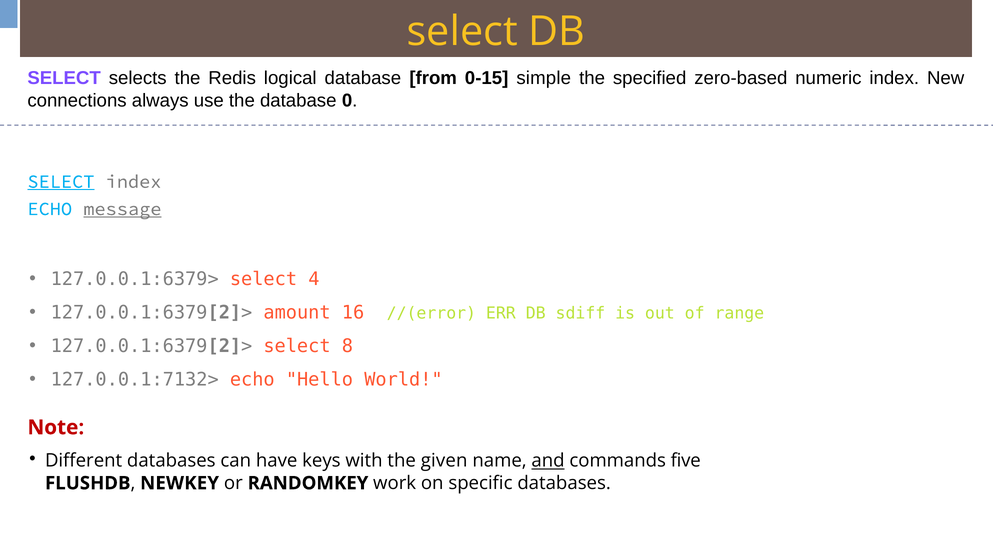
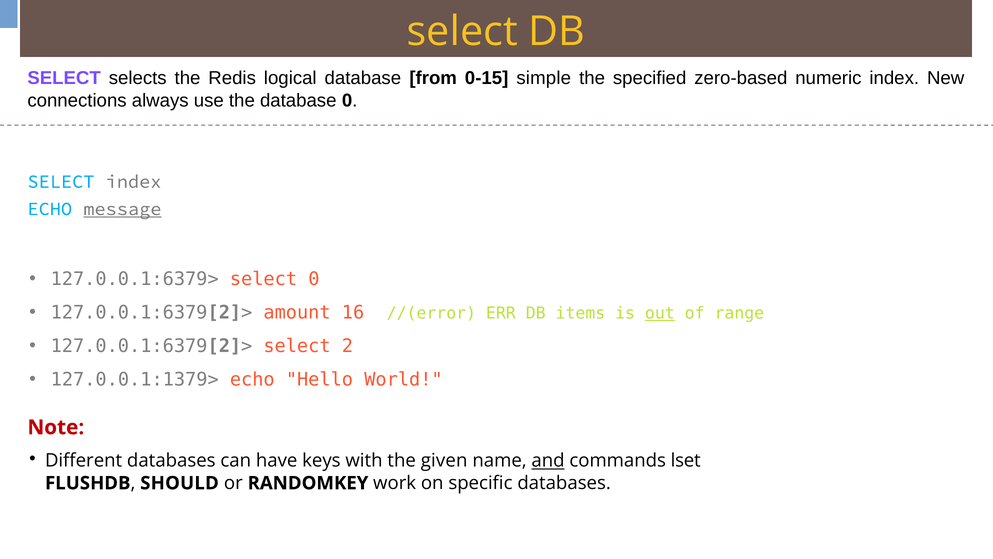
SELECT at (61, 181) underline: present -> none
select 4: 4 -> 0
sdiff: sdiff -> items
out underline: none -> present
8: 8 -> 2
127.0.0.1:7132>: 127.0.0.1:7132> -> 127.0.0.1:1379>
five: five -> lset
NEWKEY: NEWKEY -> SHOULD
